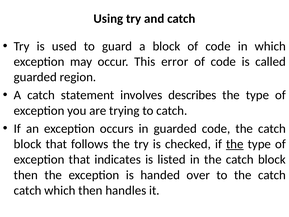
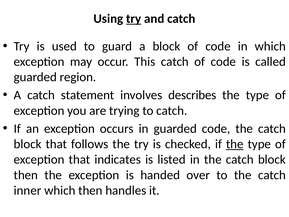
try at (134, 19) underline: none -> present
This error: error -> catch
catch at (28, 190): catch -> inner
